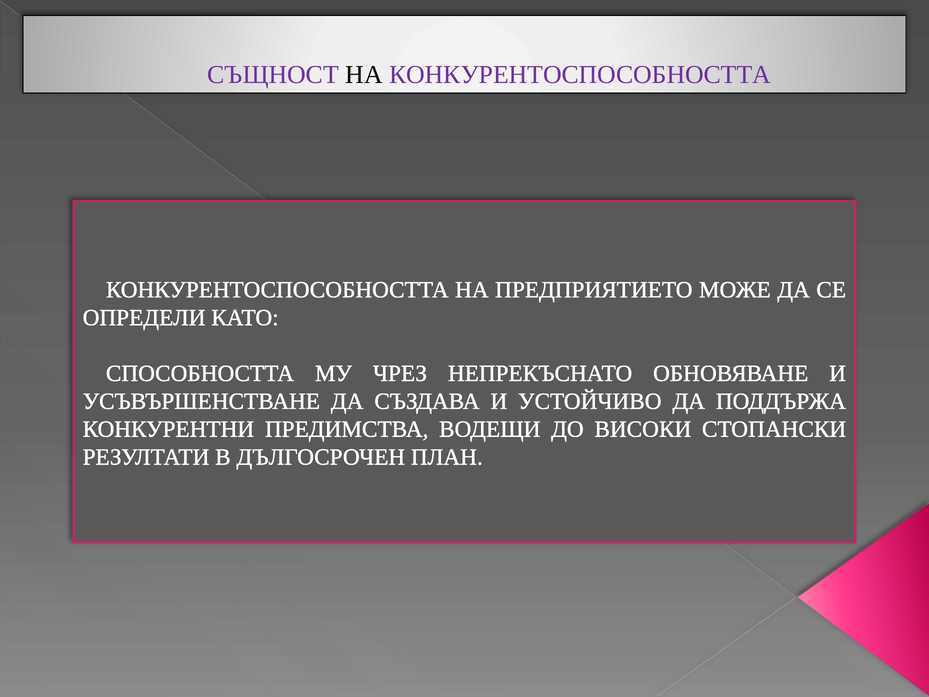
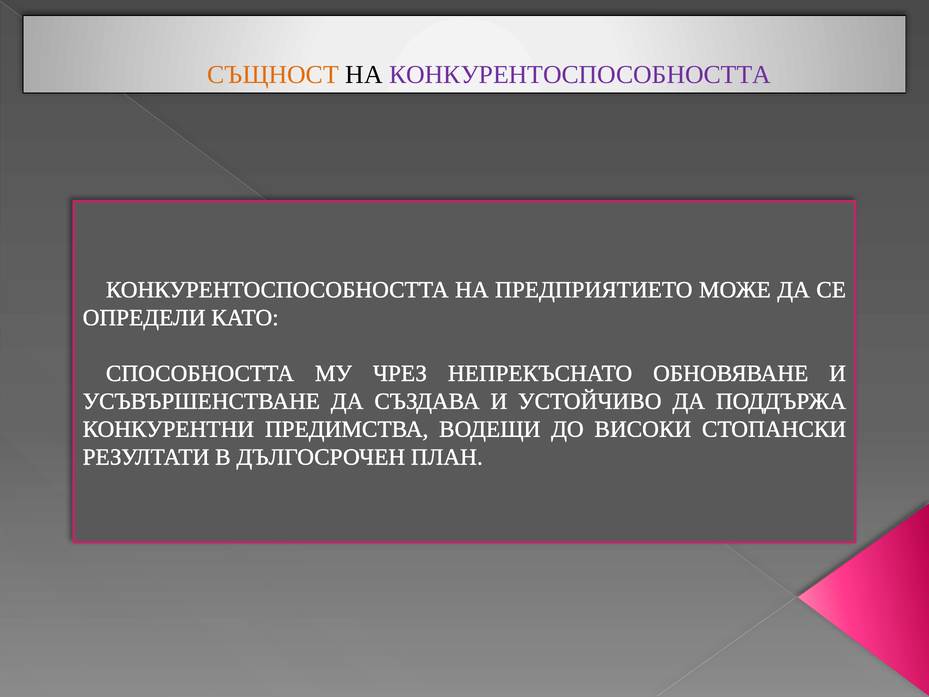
СЪЩНОСТ colour: purple -> orange
